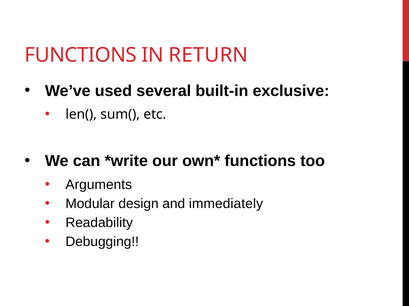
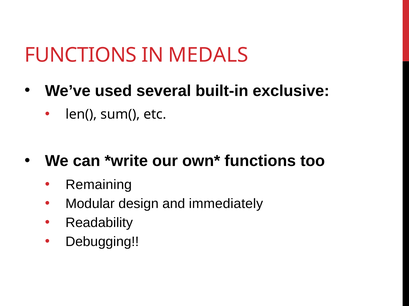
RETURN: RETURN -> MEDALS
Arguments: Arguments -> Remaining
